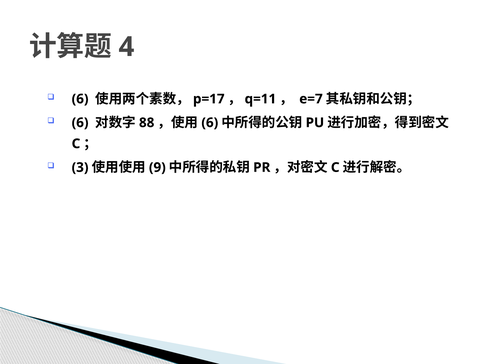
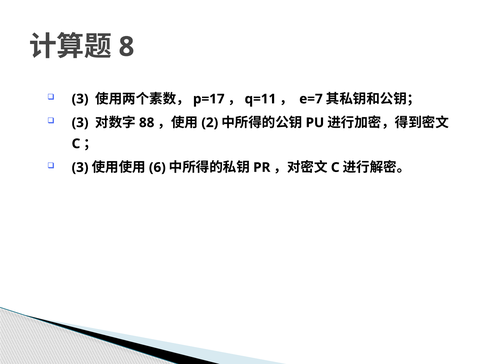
4: 4 -> 8
6 at (80, 99): 6 -> 3
6 at (80, 123): 6 -> 3
6 at (210, 123): 6 -> 2
9: 9 -> 6
